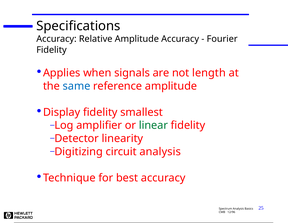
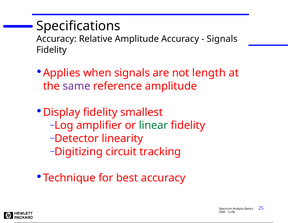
Fourier at (222, 39): Fourier -> Signals
same colour: blue -> purple
circuit analysis: analysis -> tracking
